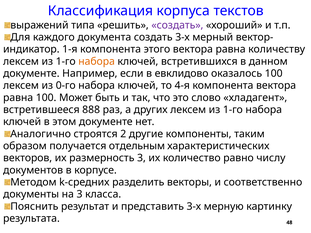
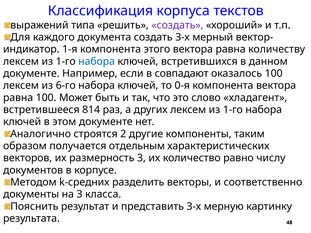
набора at (97, 61) colour: orange -> blue
евклидово: евклидово -> совпадают
0-го: 0-го -> 6-го
4-я: 4-я -> 0-я
888: 888 -> 814
